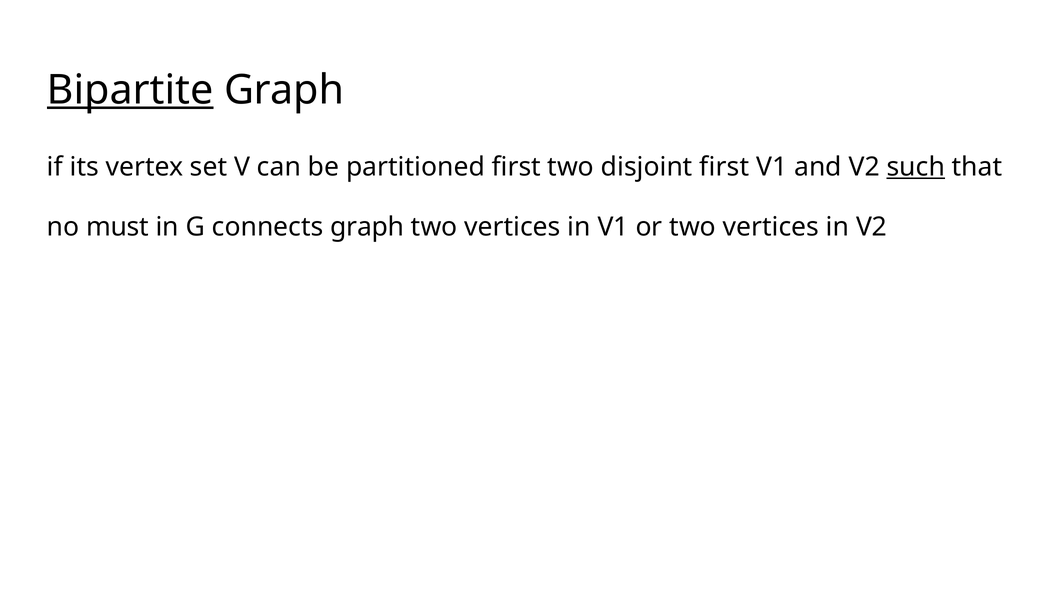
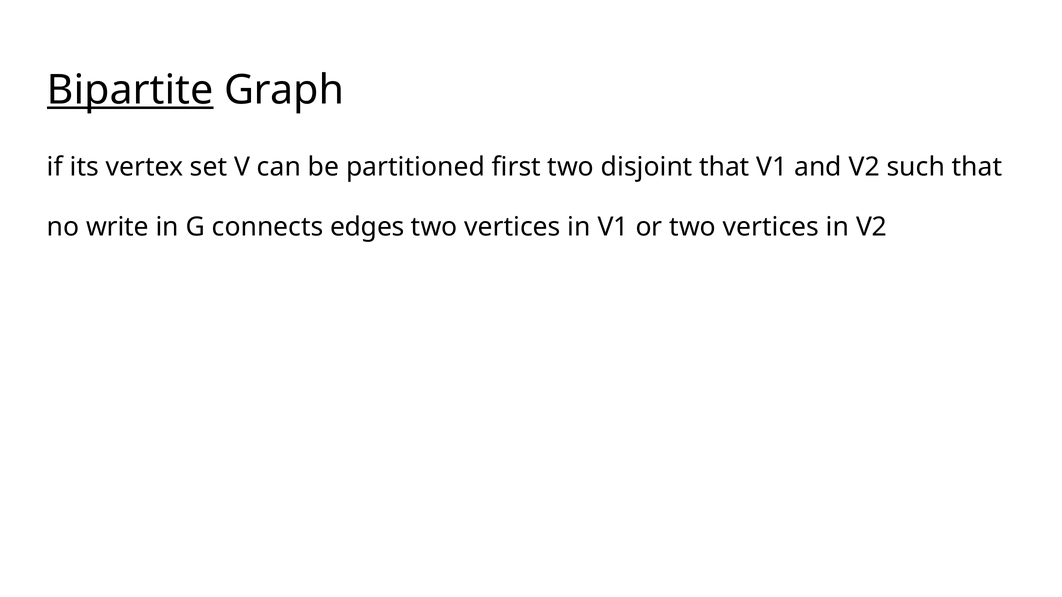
disjoint first: first -> that
such underline: present -> none
must: must -> write
connects graph: graph -> edges
